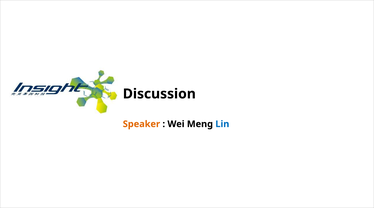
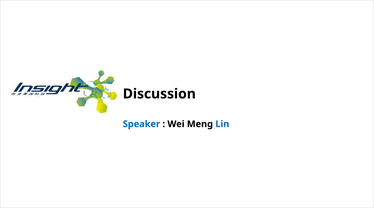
Speaker colour: orange -> blue
